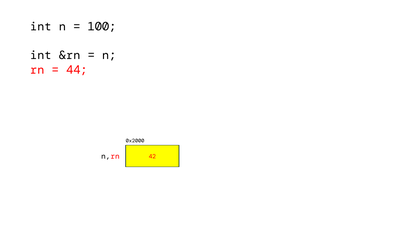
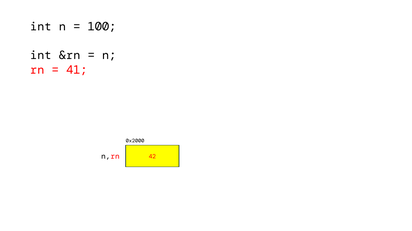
44: 44 -> 41
